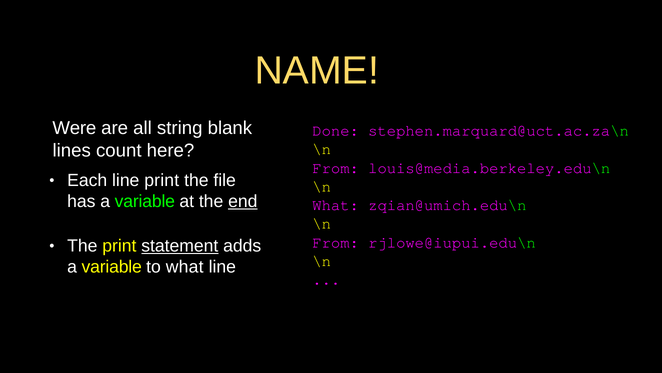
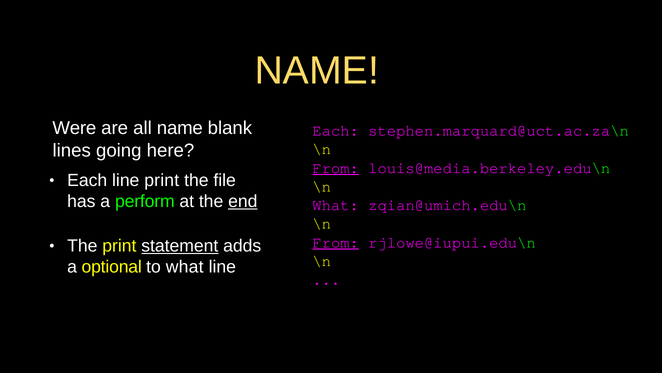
all string: string -> name
Done at (336, 130): Done -> Each
count: count -> going
From at (336, 168) underline: none -> present
has a variable: variable -> perform
From at (336, 242) underline: none -> present
variable at (112, 267): variable -> optional
